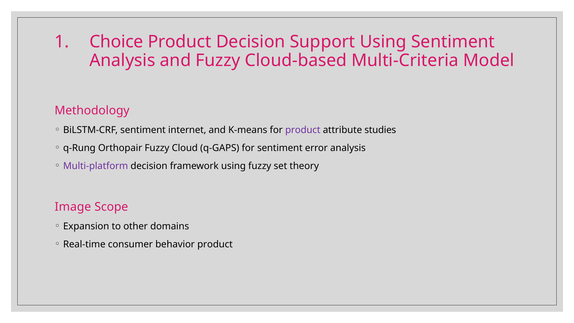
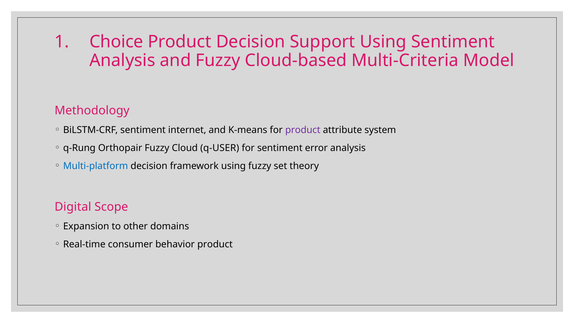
studies: studies -> system
q-GAPS: q-GAPS -> q-USER
Multi-platform colour: purple -> blue
Image: Image -> Digital
